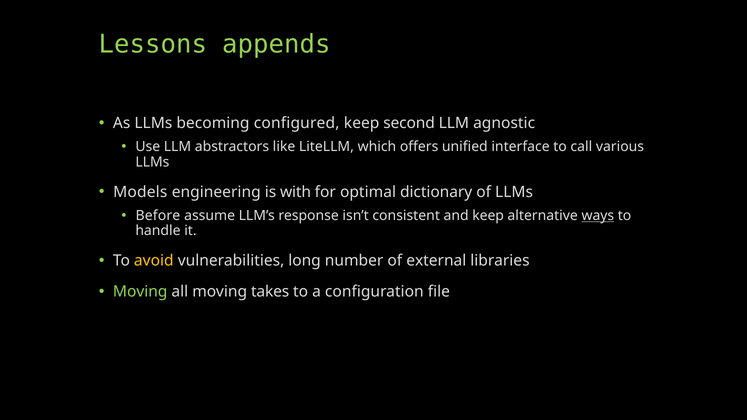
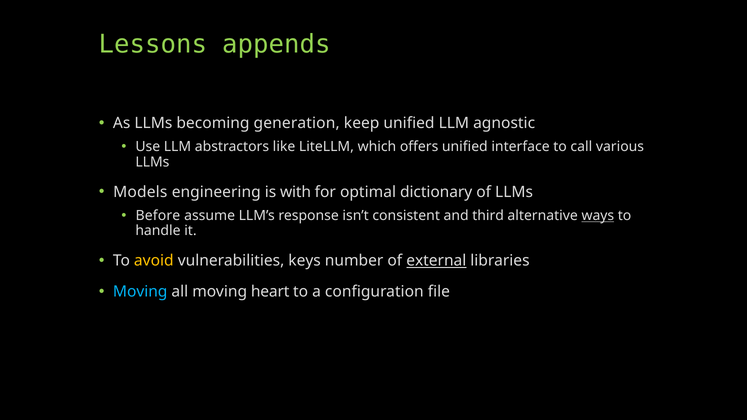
configured: configured -> generation
keep second: second -> unified
and keep: keep -> third
long: long -> keys
external underline: none -> present
Moving at (140, 292) colour: light green -> light blue
takes: takes -> heart
